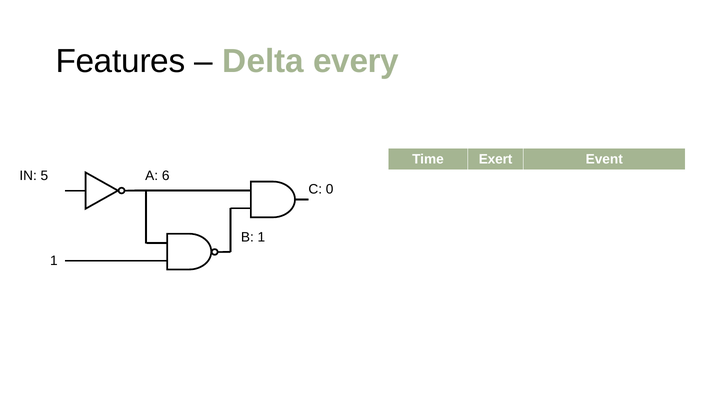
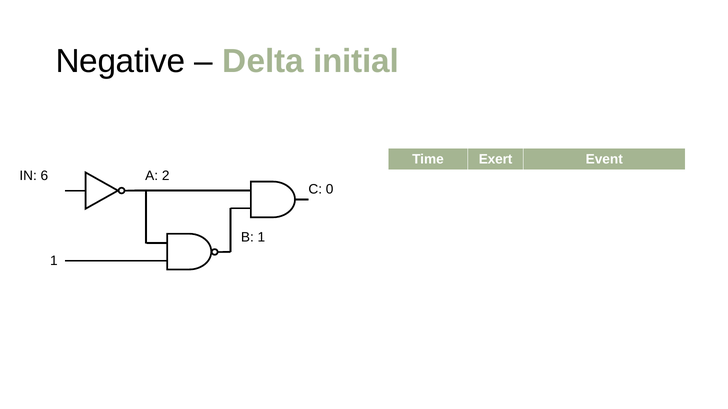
Features: Features -> Negative
every: every -> initial
5: 5 -> 6
6: 6 -> 2
